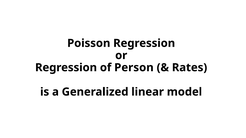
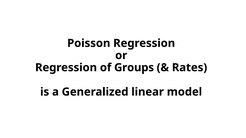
Person: Person -> Groups
